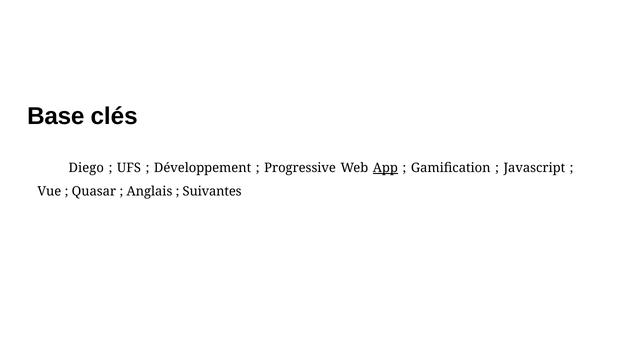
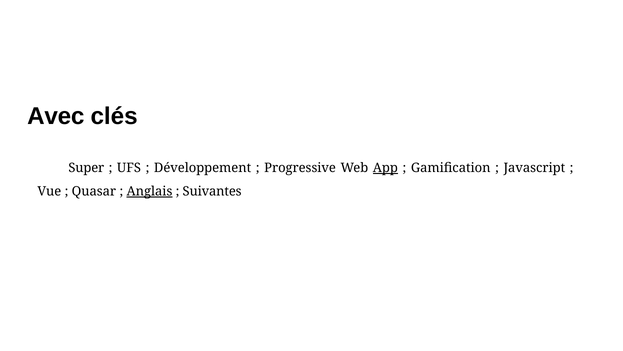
Base: Base -> Avec
Diego: Diego -> Super
Anglais underline: none -> present
